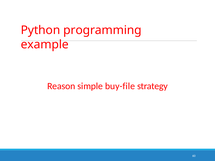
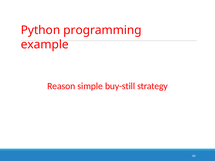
buy-file: buy-file -> buy-still
